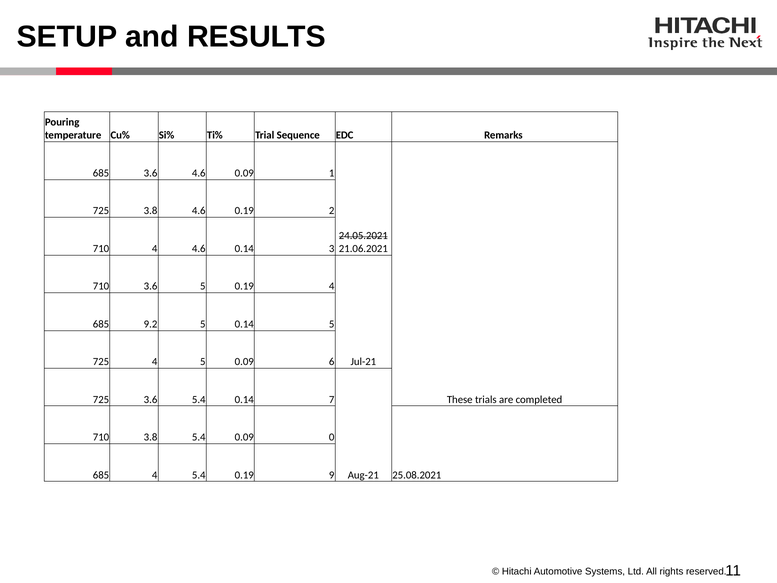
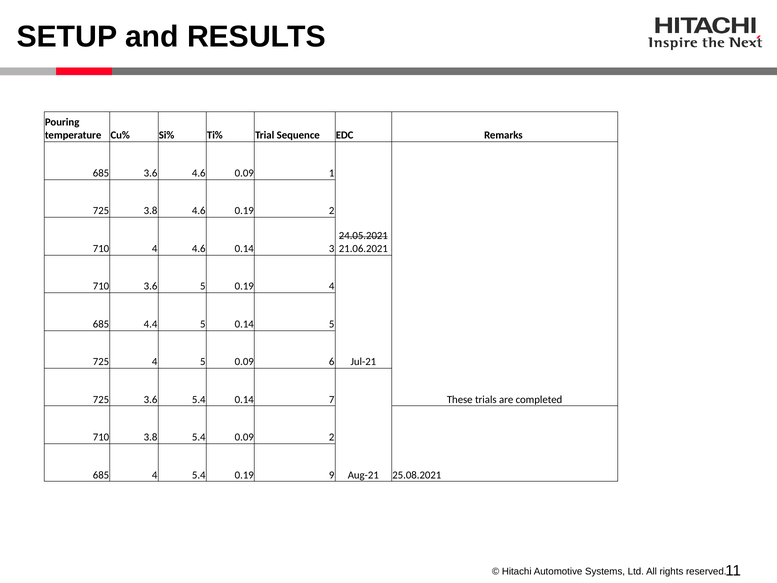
9.2: 9.2 -> 4.4
0.09 0: 0 -> 2
